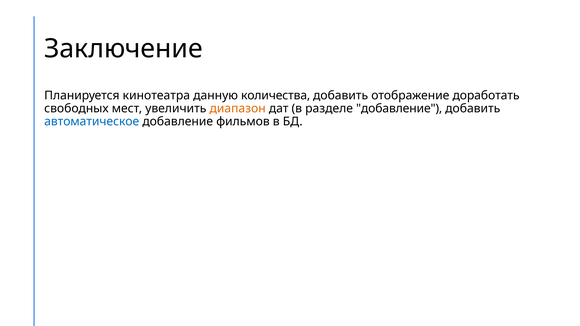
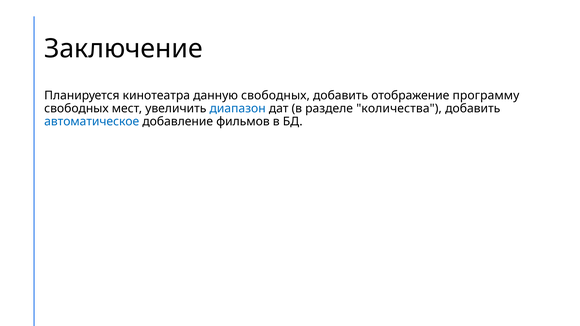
данную количества: количества -> свободных
доработать: доработать -> программу
диапазон colour: orange -> blue
разделе добавление: добавление -> количества
